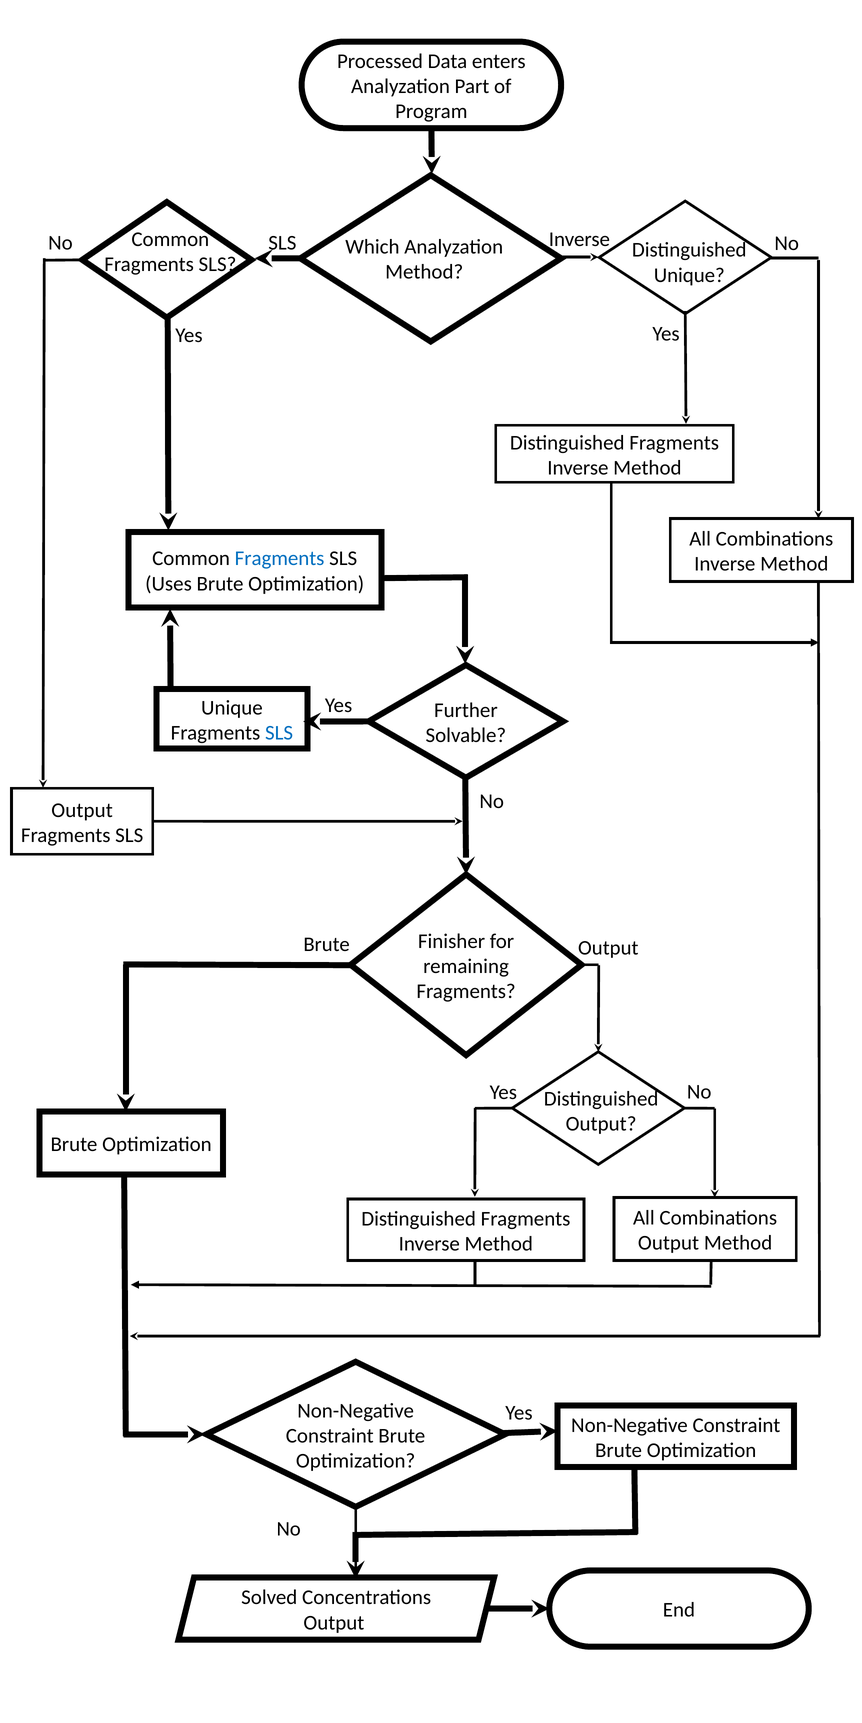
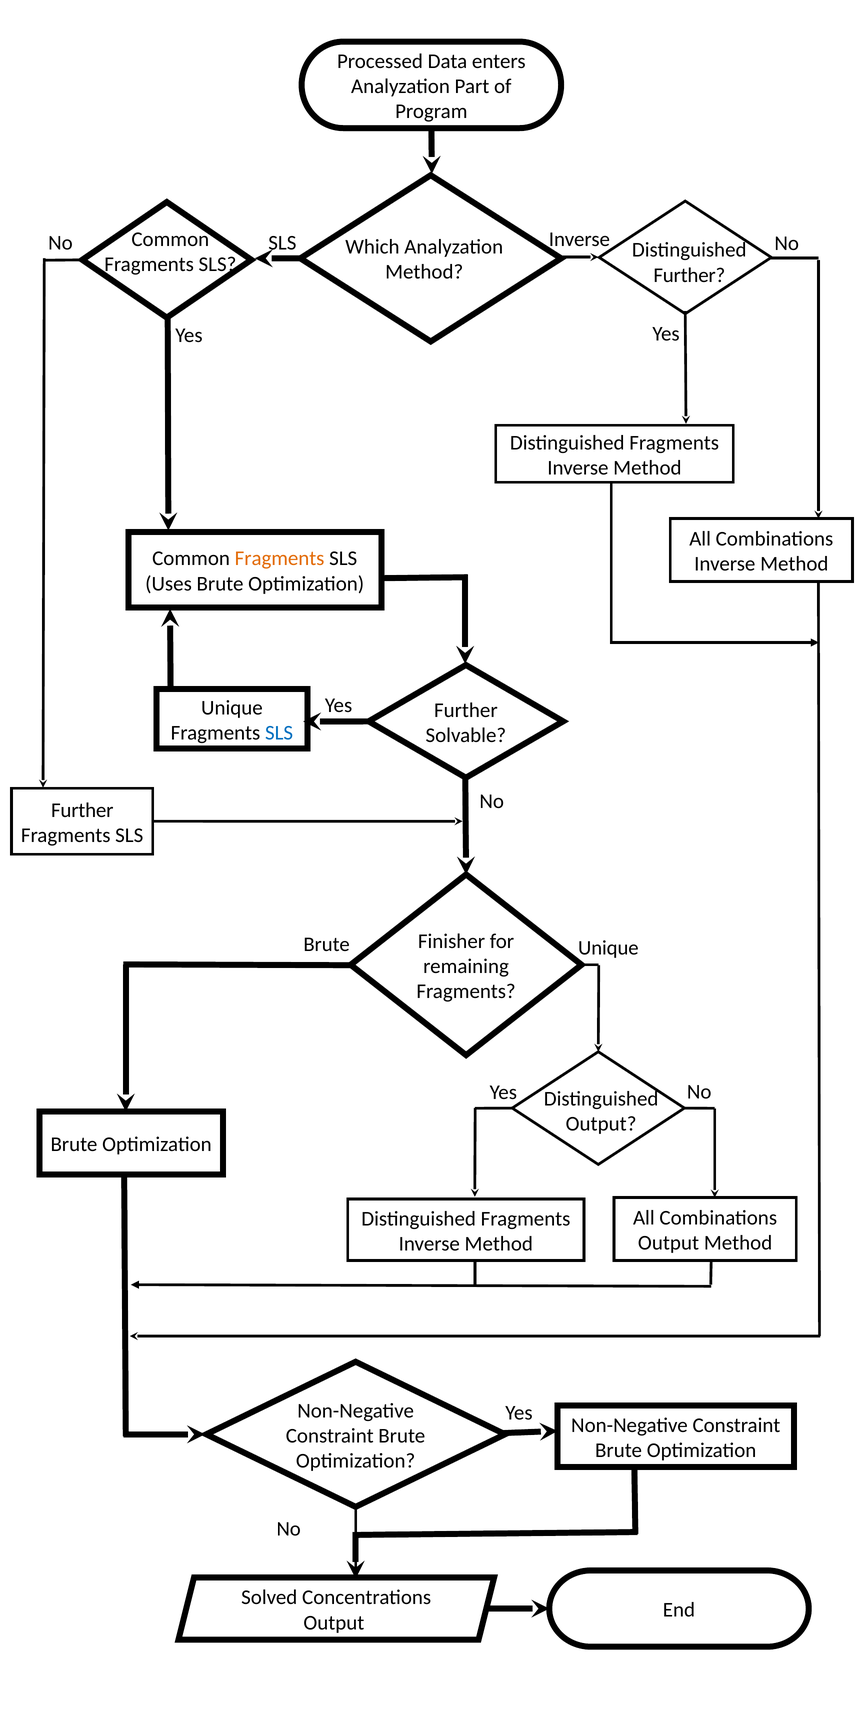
Unique at (689, 275): Unique -> Further
Fragments at (280, 559) colour: blue -> orange
Output at (82, 811): Output -> Further
Output at (608, 949): Output -> Unique
